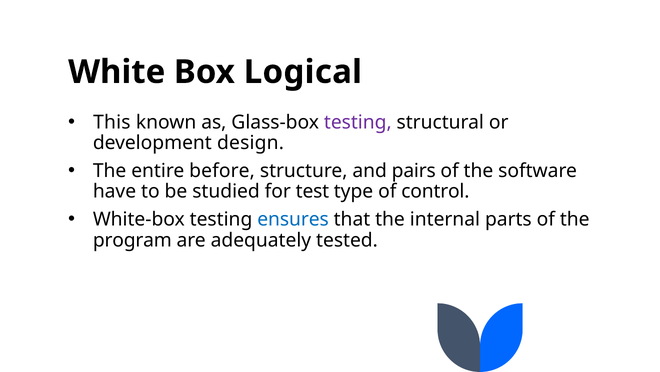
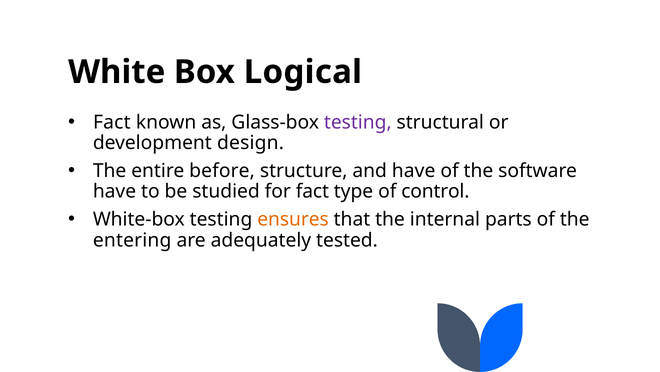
This at (112, 122): This -> Fact
and pairs: pairs -> have
for test: test -> fact
ensures colour: blue -> orange
program: program -> entering
